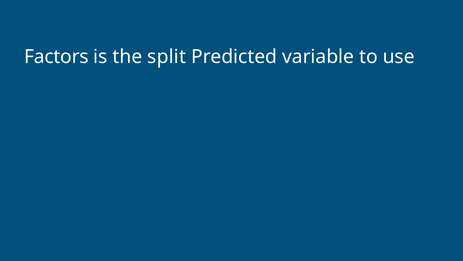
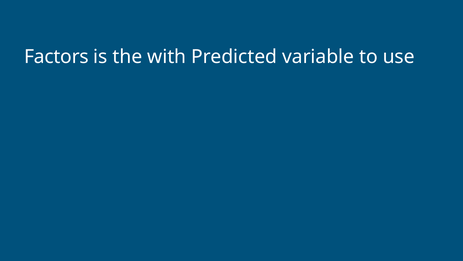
split: split -> with
